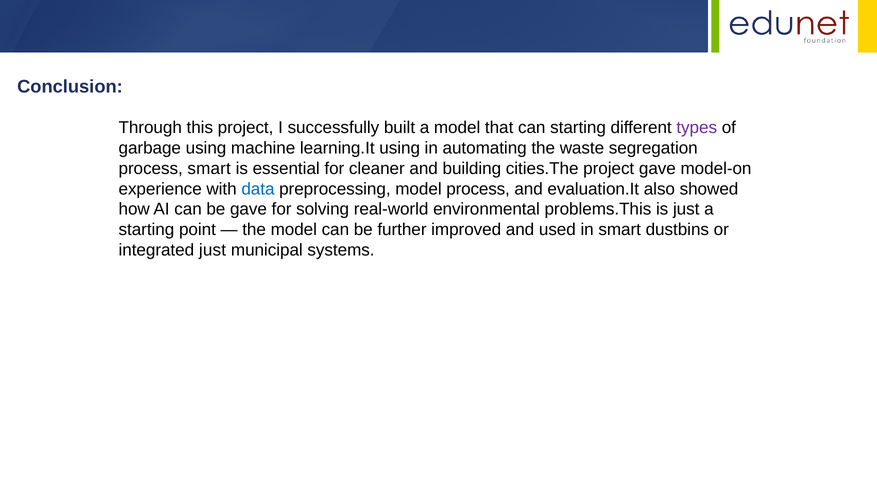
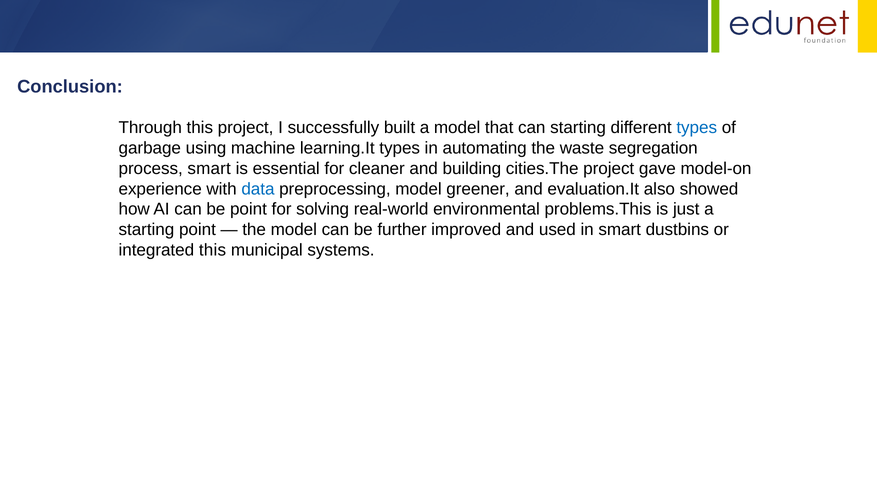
types at (697, 128) colour: purple -> blue
learning.It using: using -> types
model process: process -> greener
be gave: gave -> point
integrated just: just -> this
